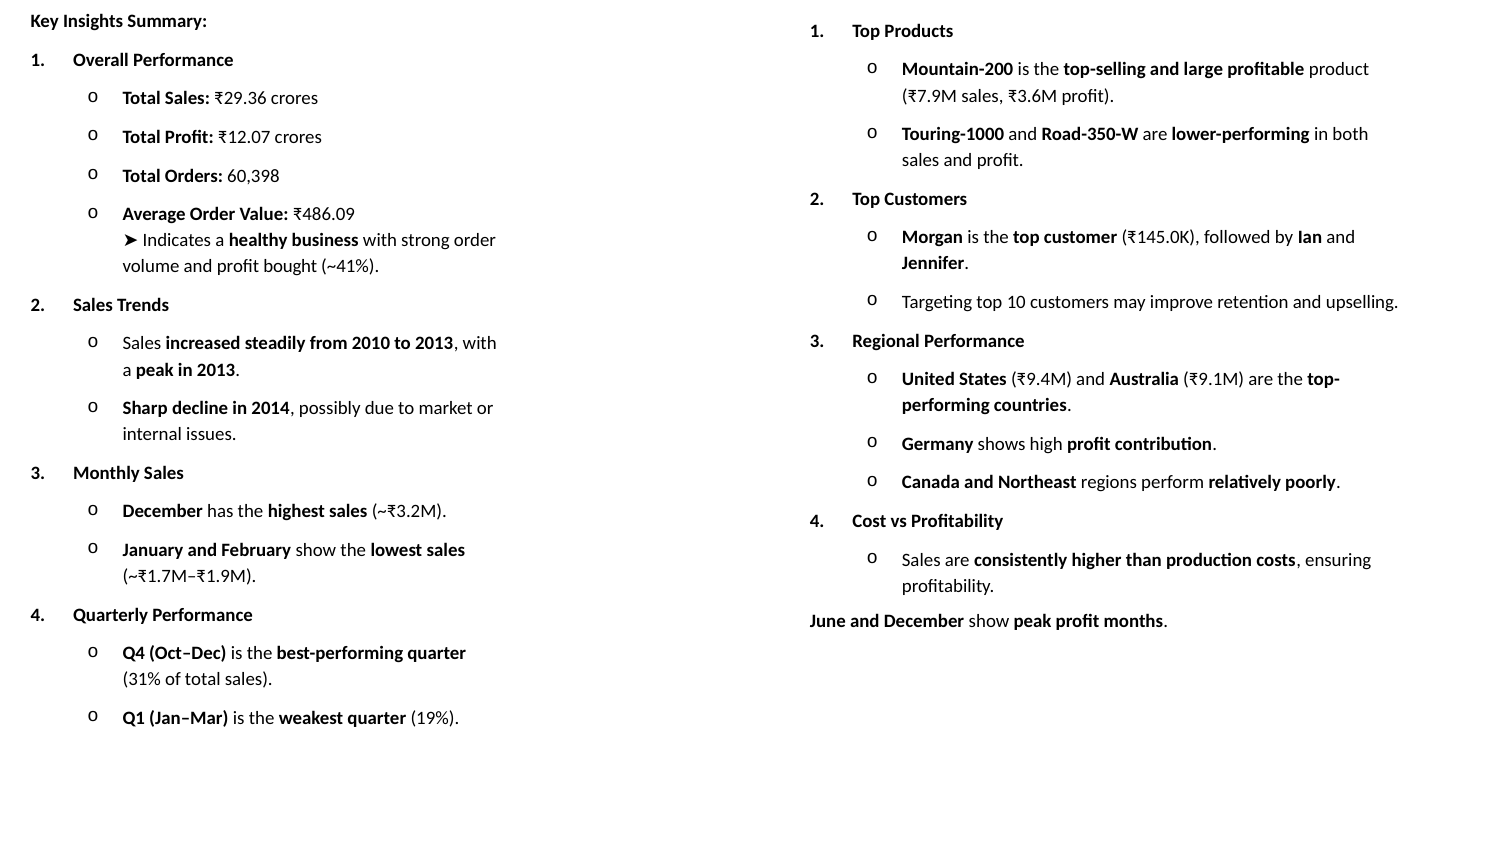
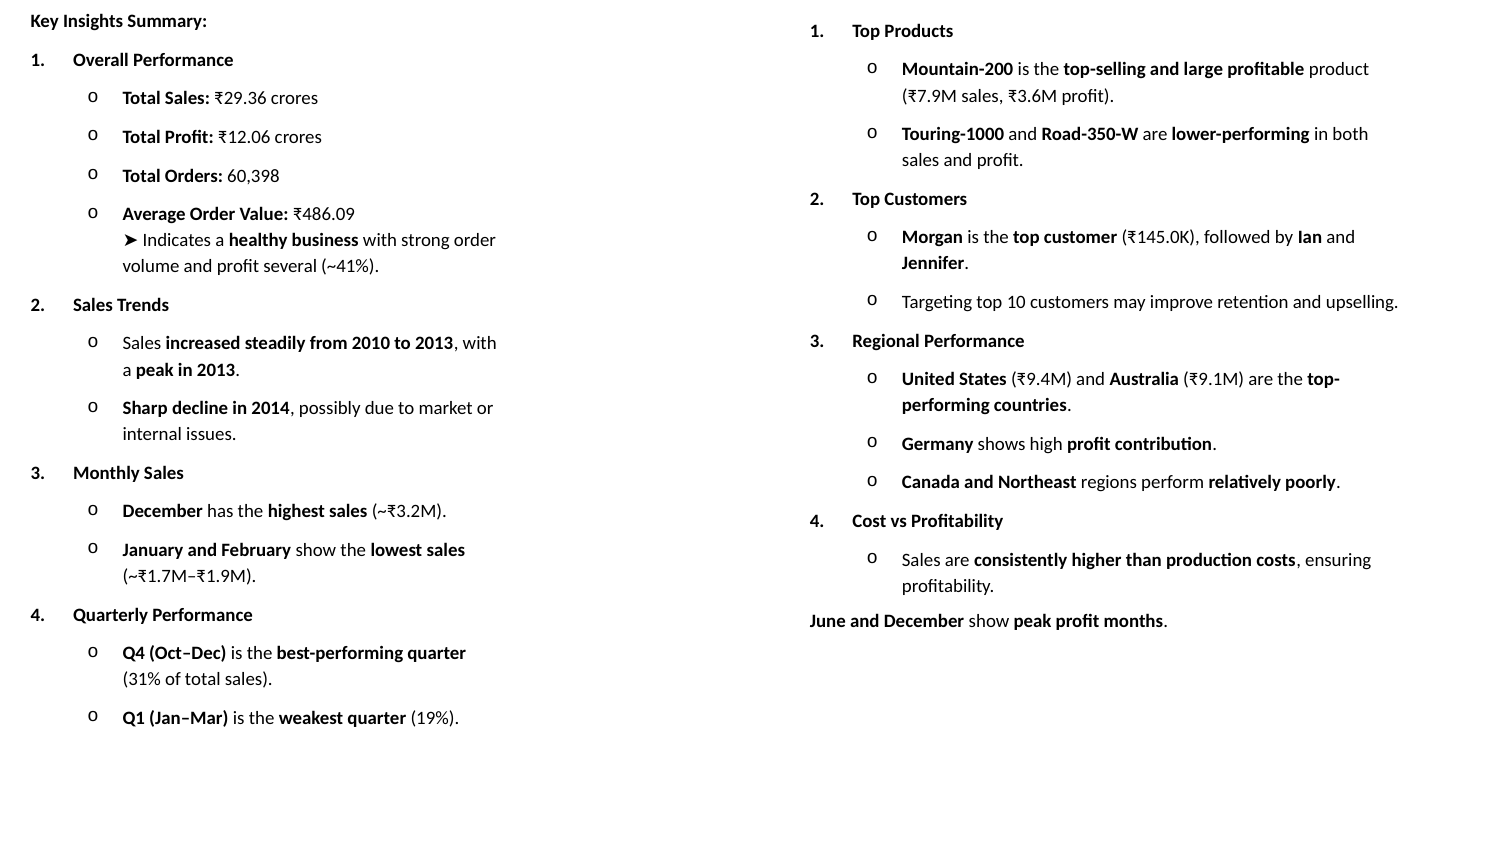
₹12.07: ₹12.07 -> ₹12.06
bought: bought -> several
